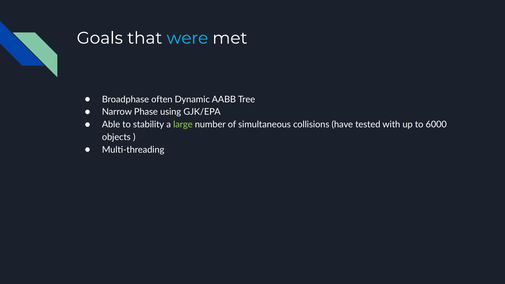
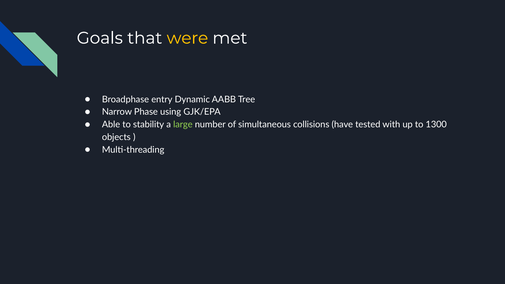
were colour: light blue -> yellow
often: often -> entry
6000: 6000 -> 1300
